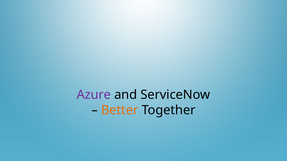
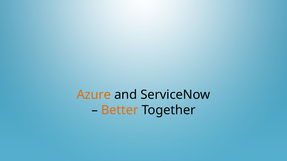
Azure colour: purple -> orange
